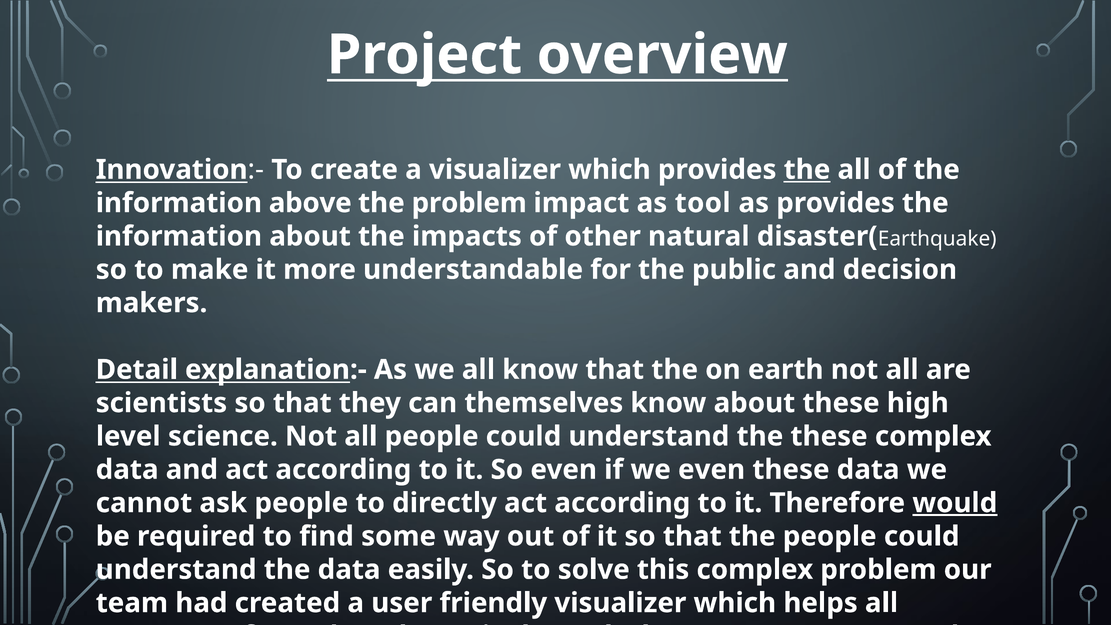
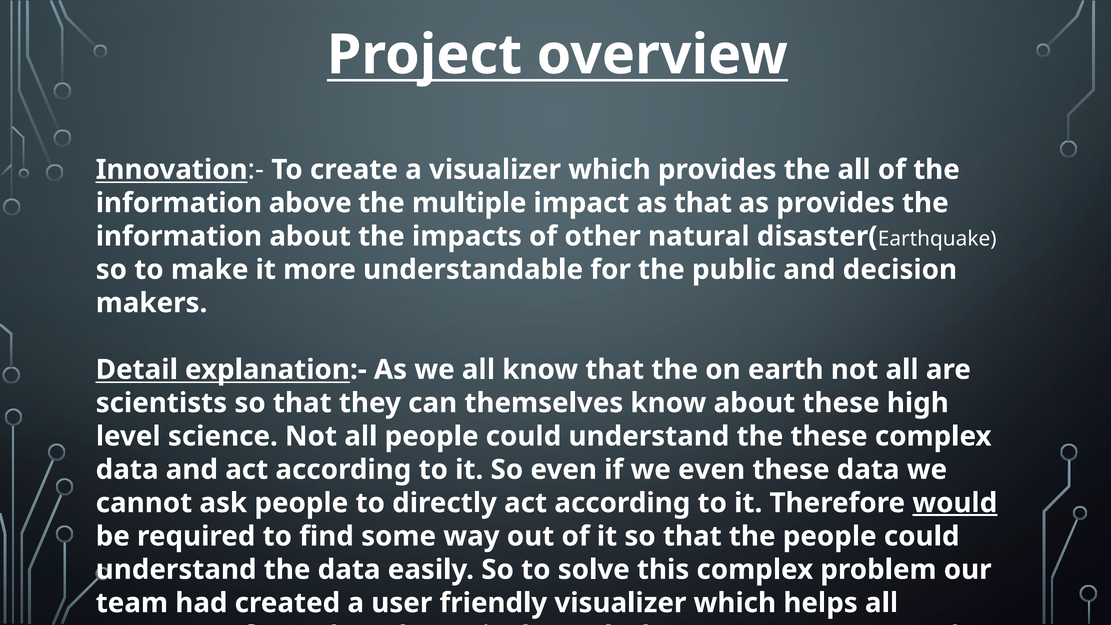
the at (807, 170) underline: present -> none
the problem: problem -> multiple
as tool: tool -> that
